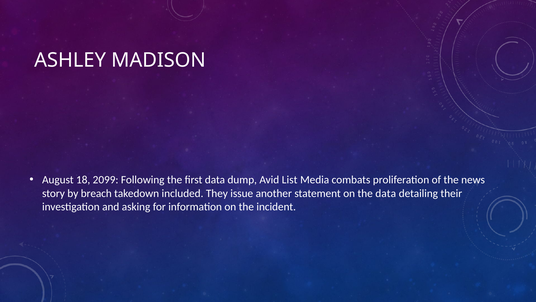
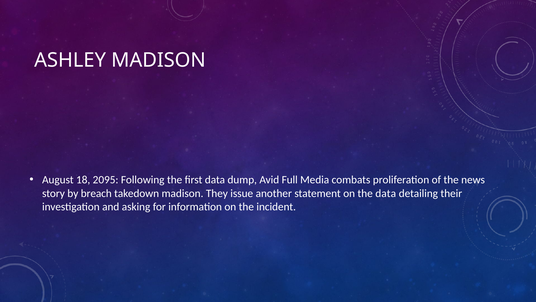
2099: 2099 -> 2095
List: List -> Full
takedown included: included -> madison
